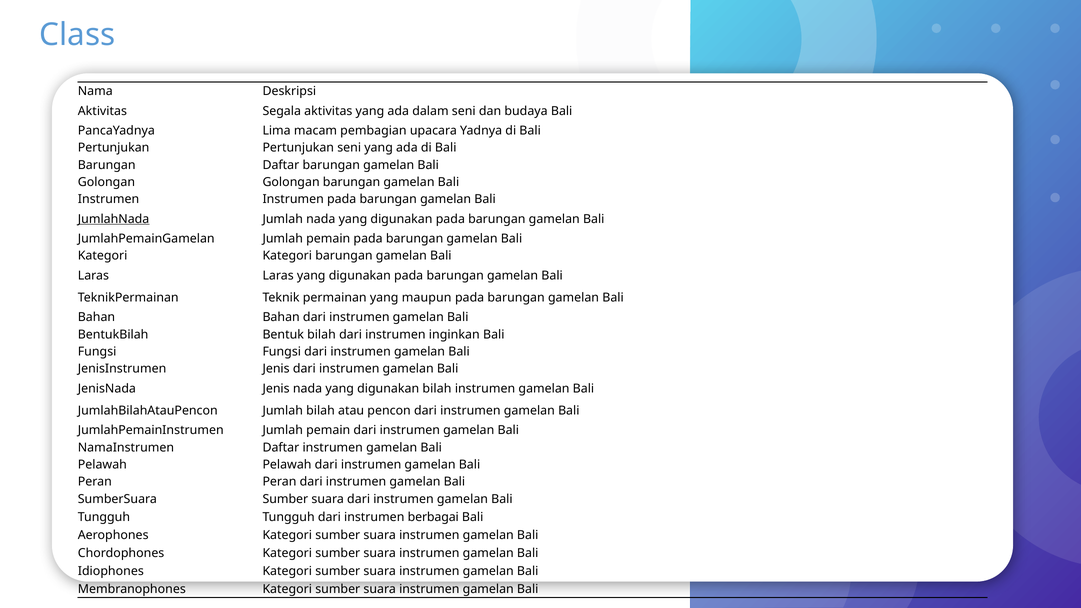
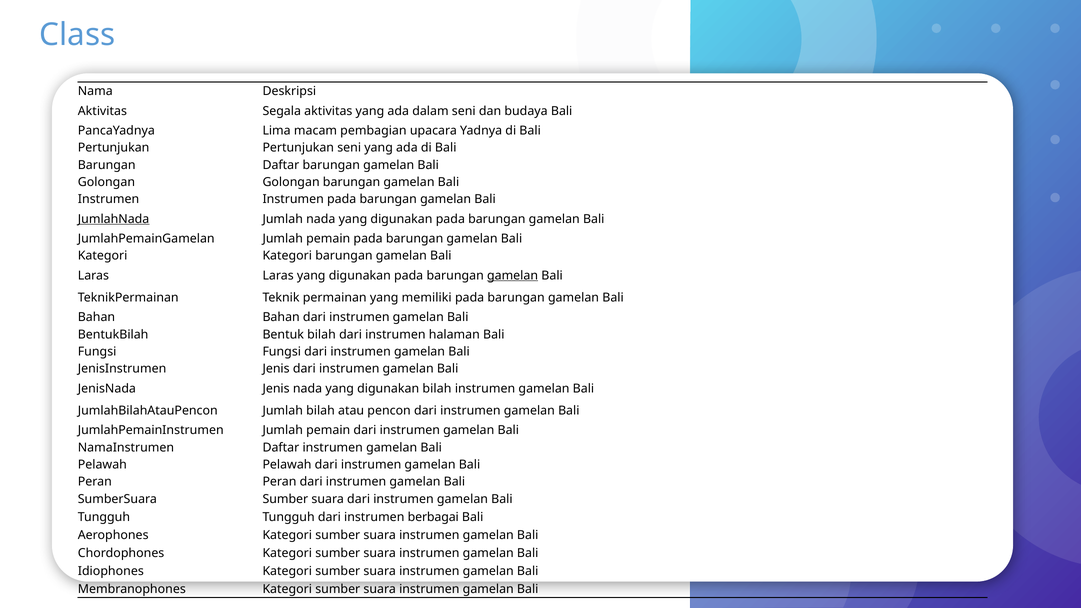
gamelan at (513, 275) underline: none -> present
maupun: maupun -> memiliki
inginkan: inginkan -> halaman
